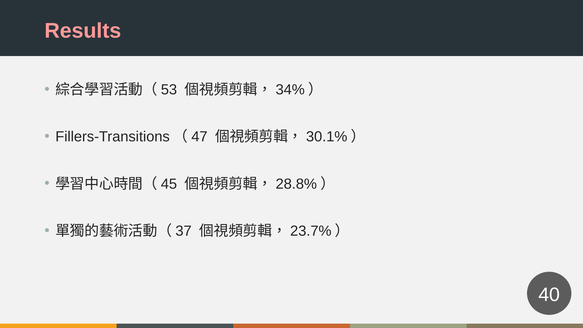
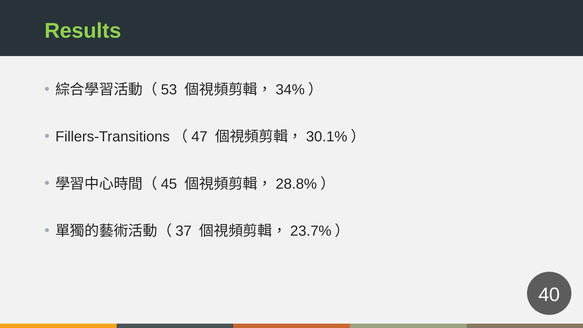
Results colour: pink -> light green
